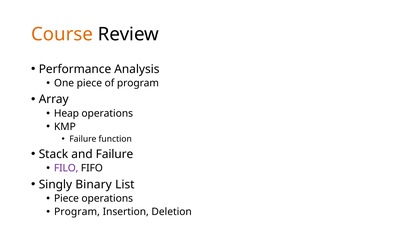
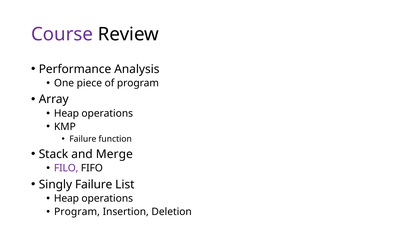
Course colour: orange -> purple
and Failure: Failure -> Merge
Singly Binary: Binary -> Failure
Piece at (66, 198): Piece -> Heap
